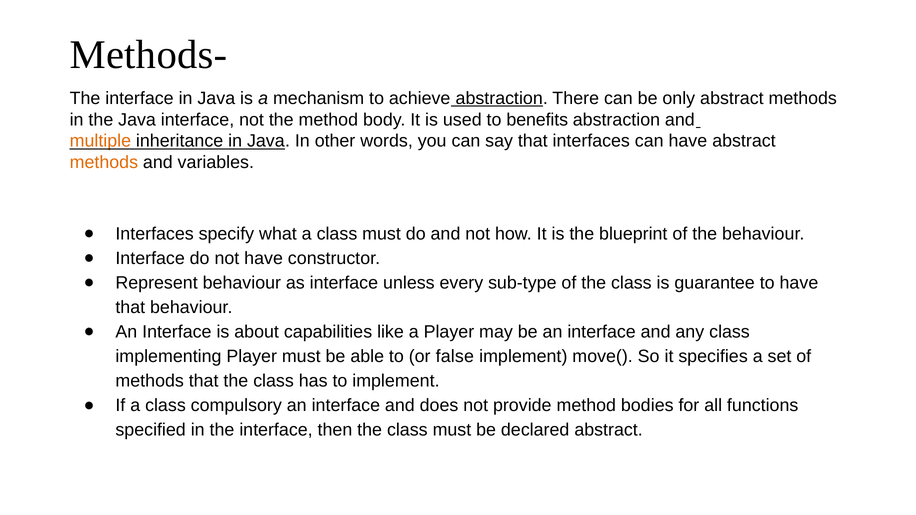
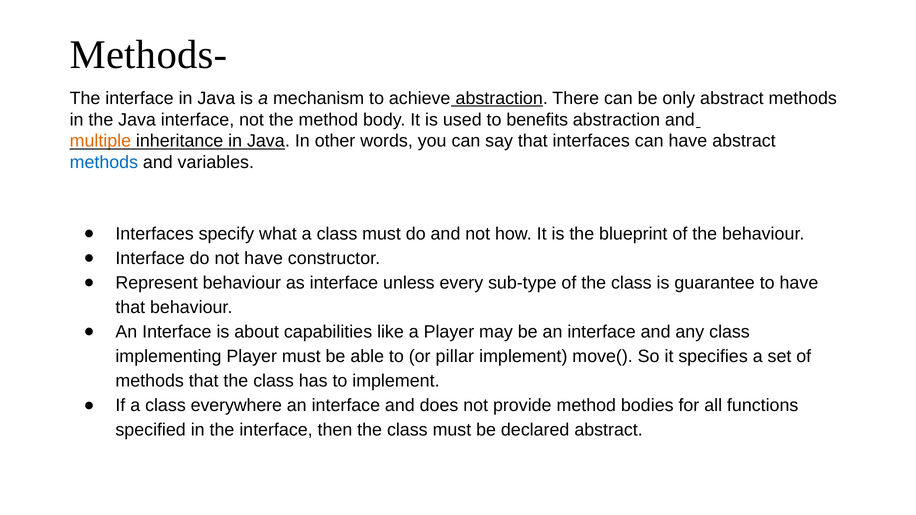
methods at (104, 162) colour: orange -> blue
false: false -> pillar
compulsory: compulsory -> everywhere
